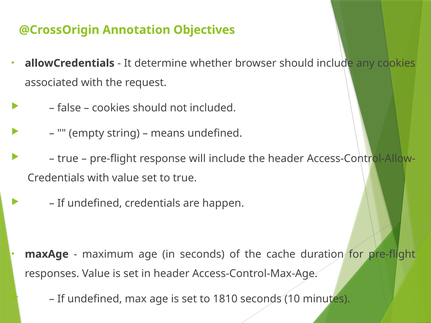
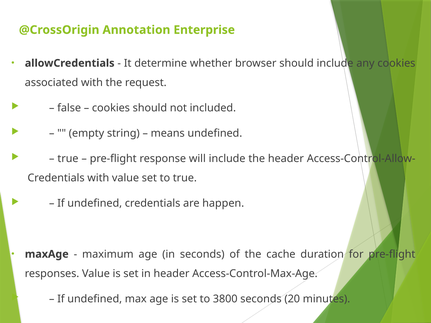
Objectives: Objectives -> Enterprise
1810: 1810 -> 3800
10: 10 -> 20
